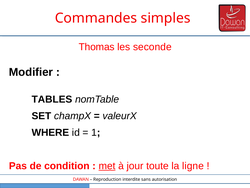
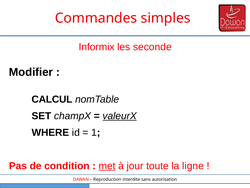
Thomas: Thomas -> Informix
TABLES: TABLES -> CALCUL
valeurX underline: none -> present
